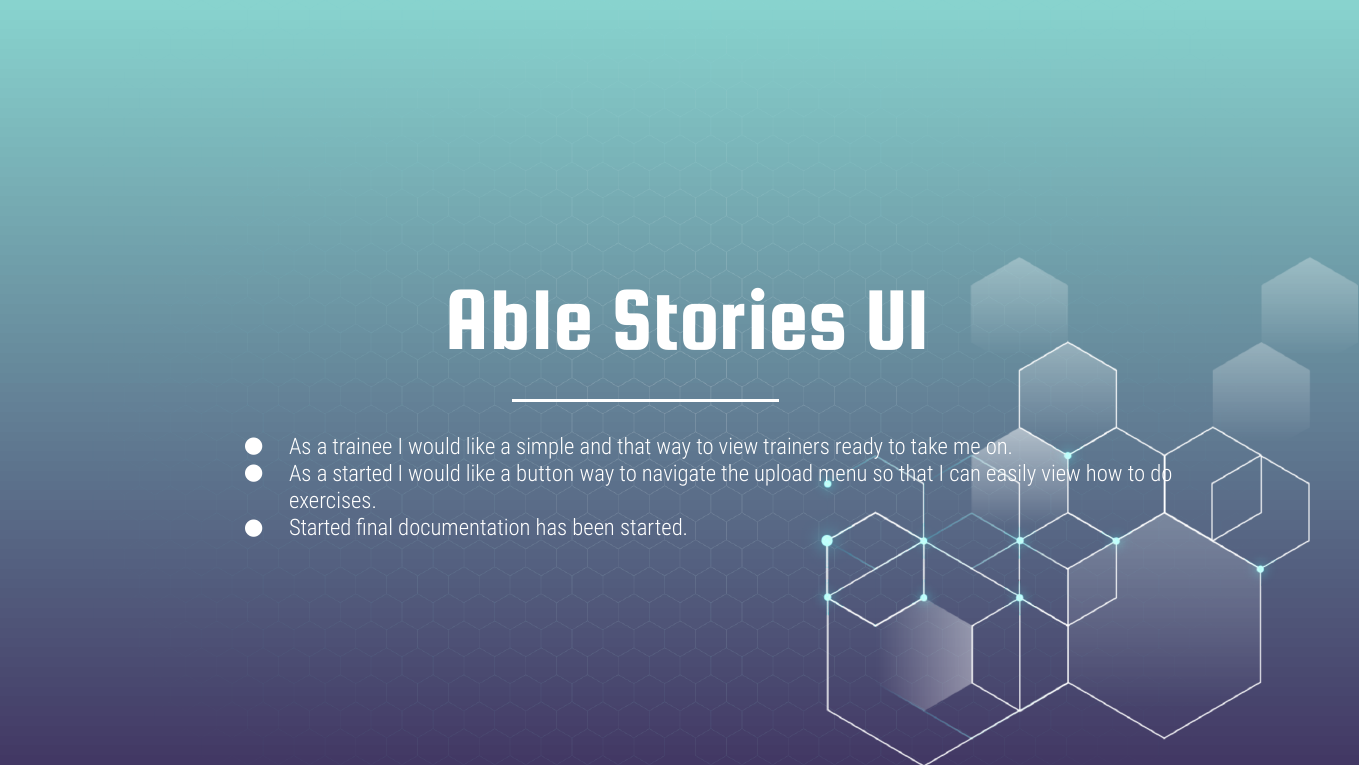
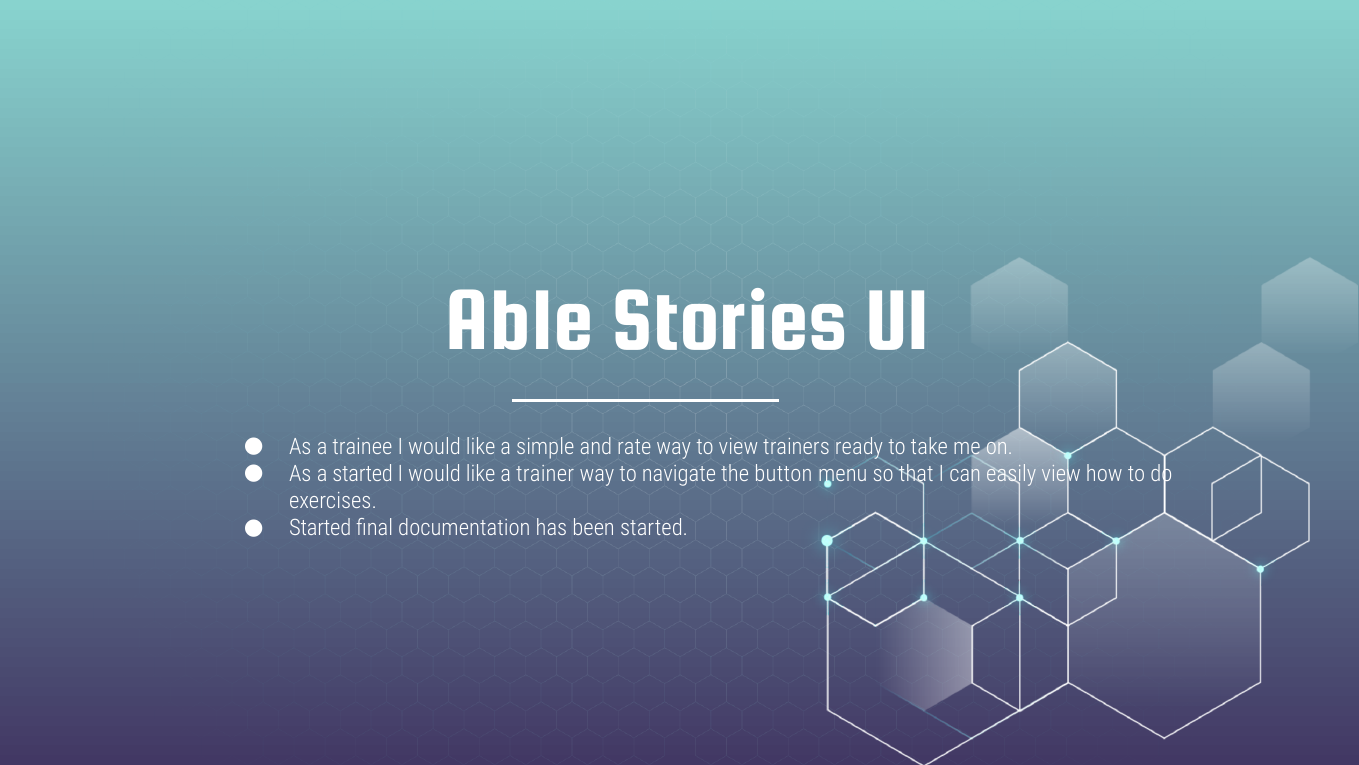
and that: that -> rate
button: button -> trainer
upload: upload -> button
